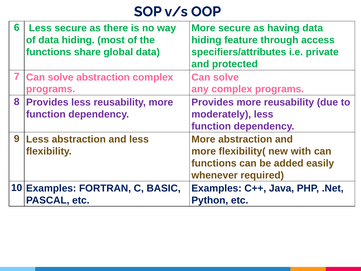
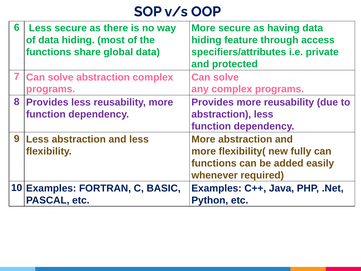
moderately at (221, 114): moderately -> abstraction
with: with -> fully
